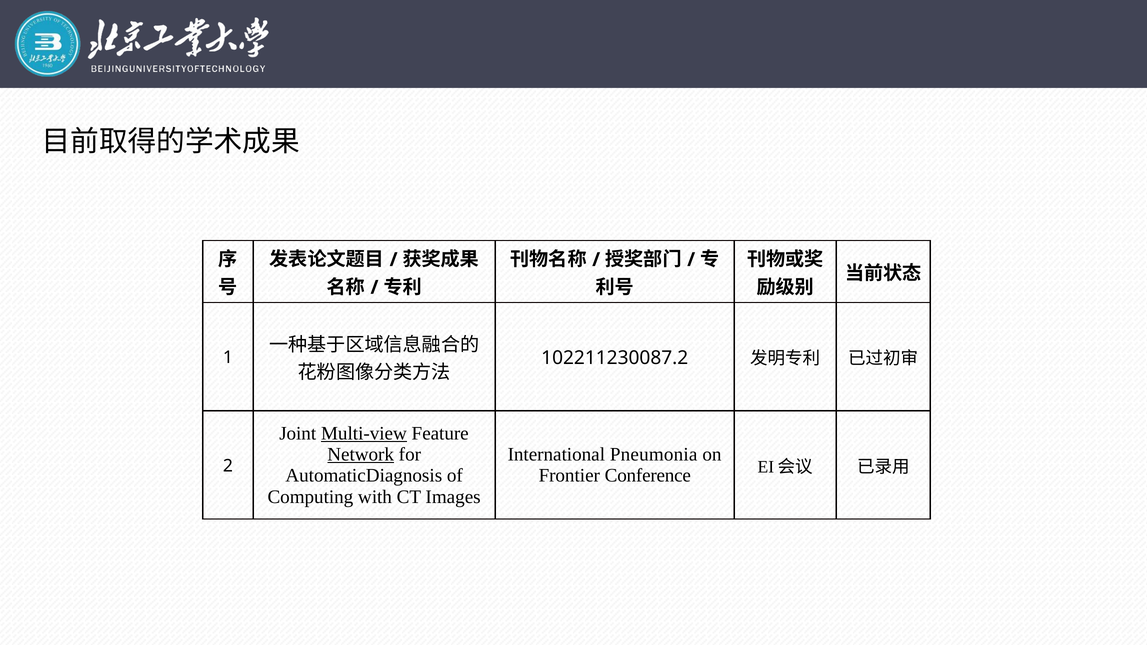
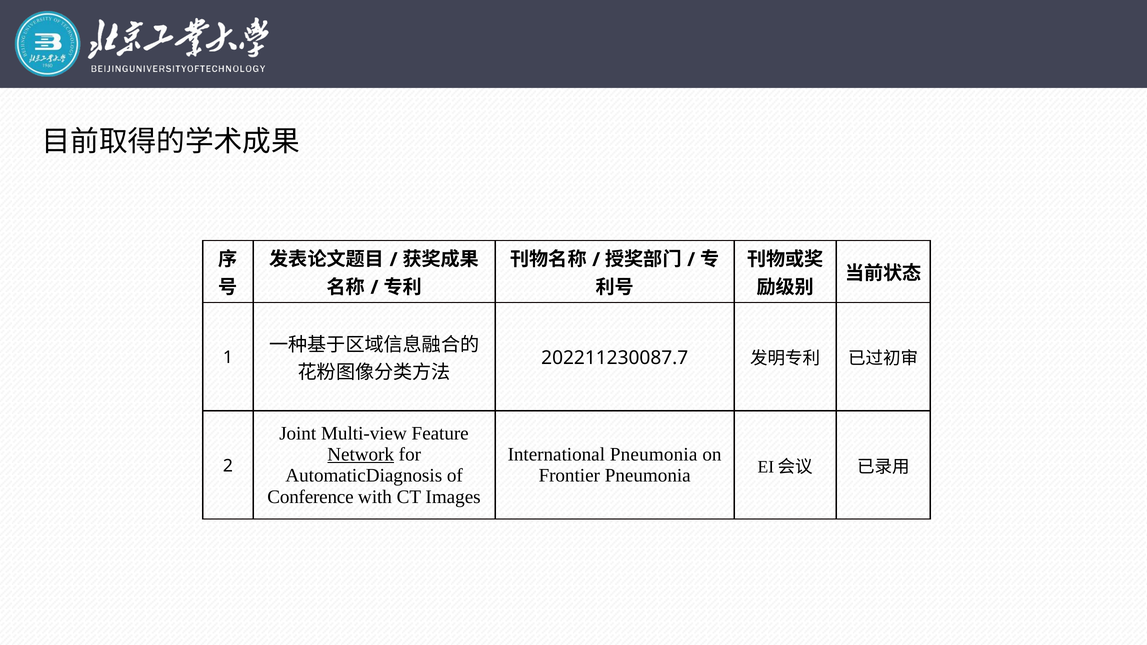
102211230087.2: 102211230087.2 -> 202211230087.7
Multi-view underline: present -> none
Frontier Conference: Conference -> Pneumonia
Computing: Computing -> Conference
